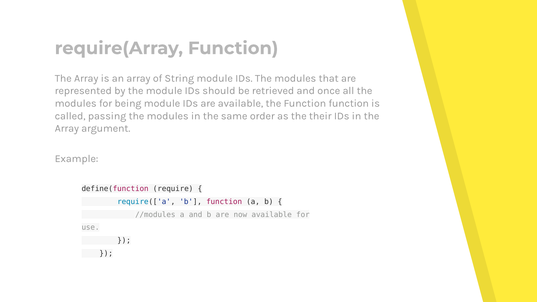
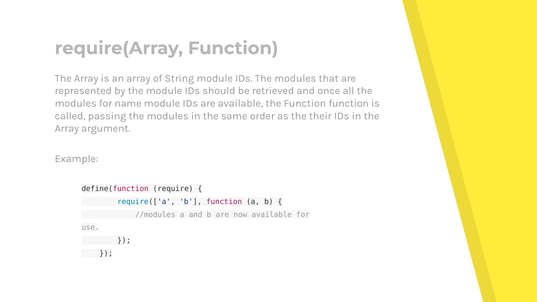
being: being -> name
